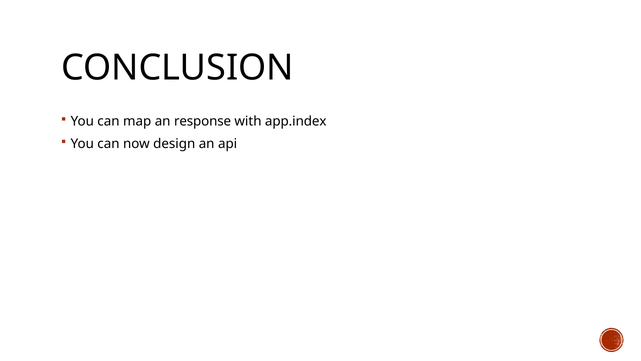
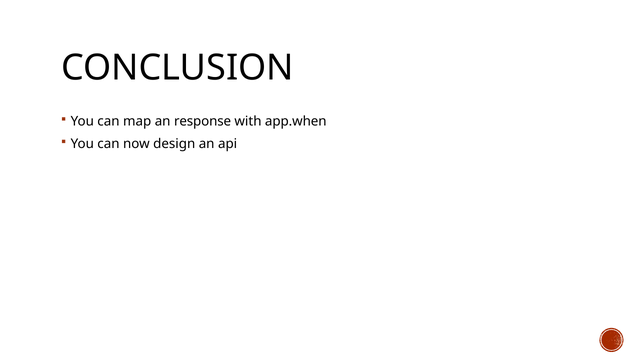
app.index: app.index -> app.when
